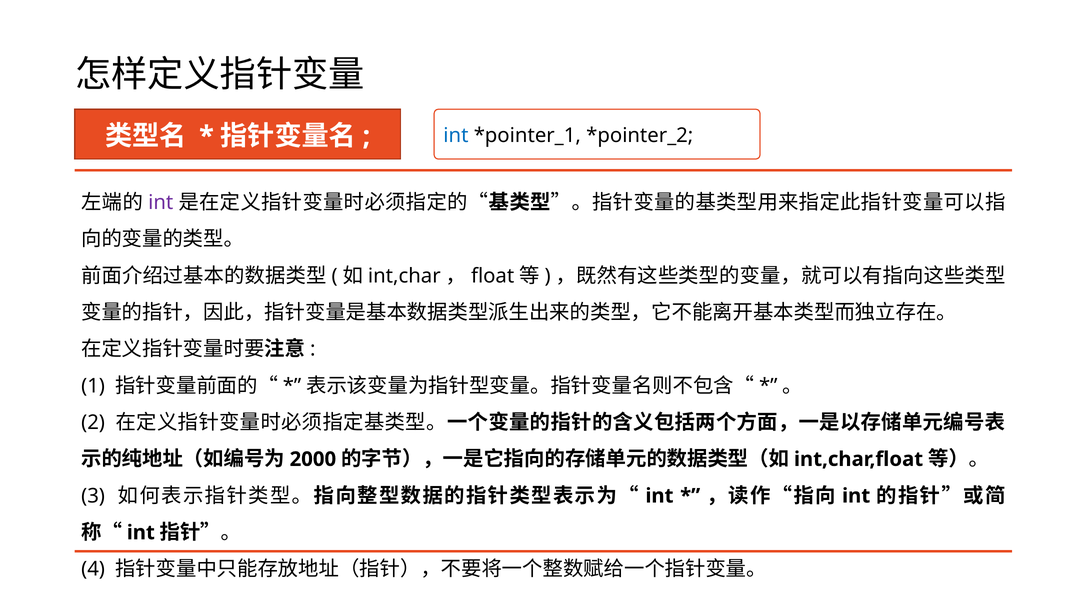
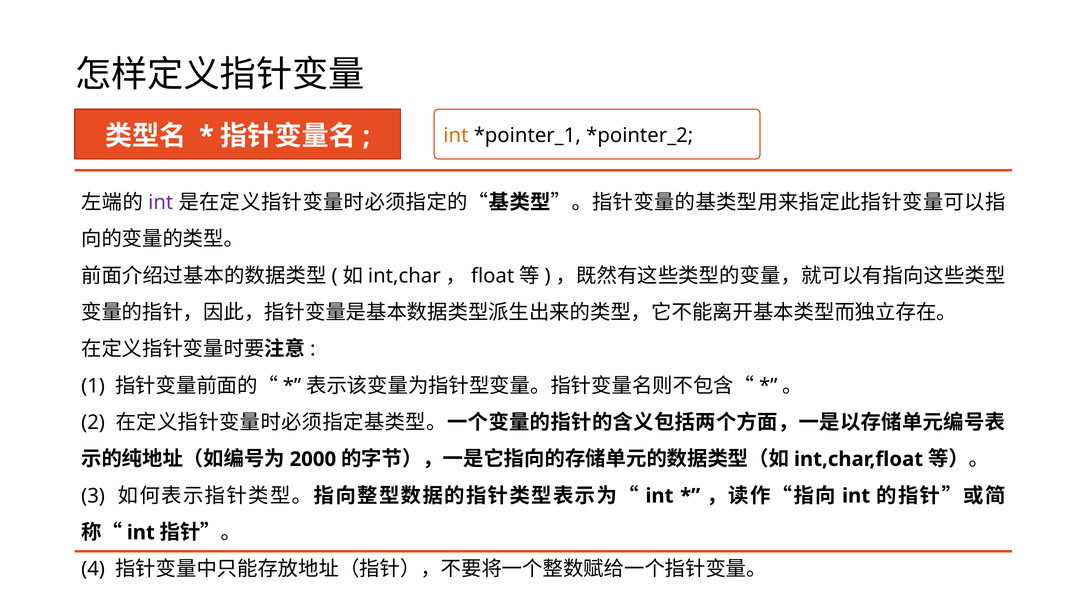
int at (456, 135) colour: blue -> orange
